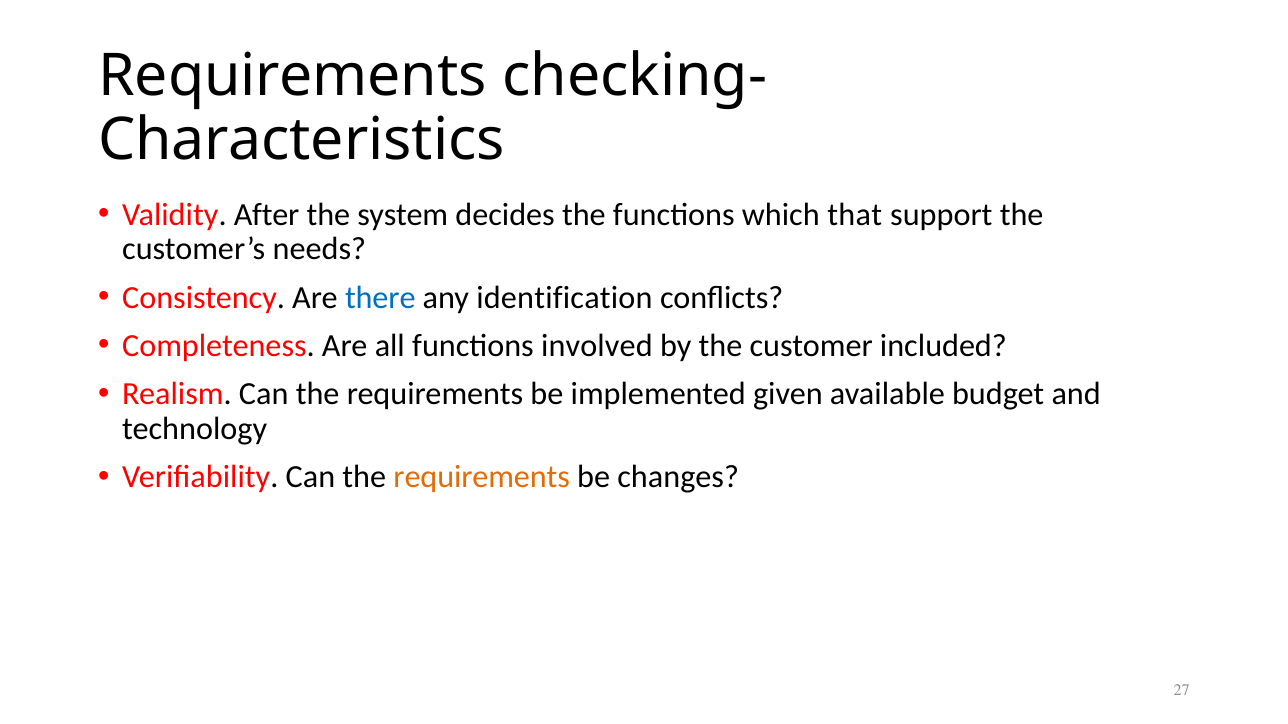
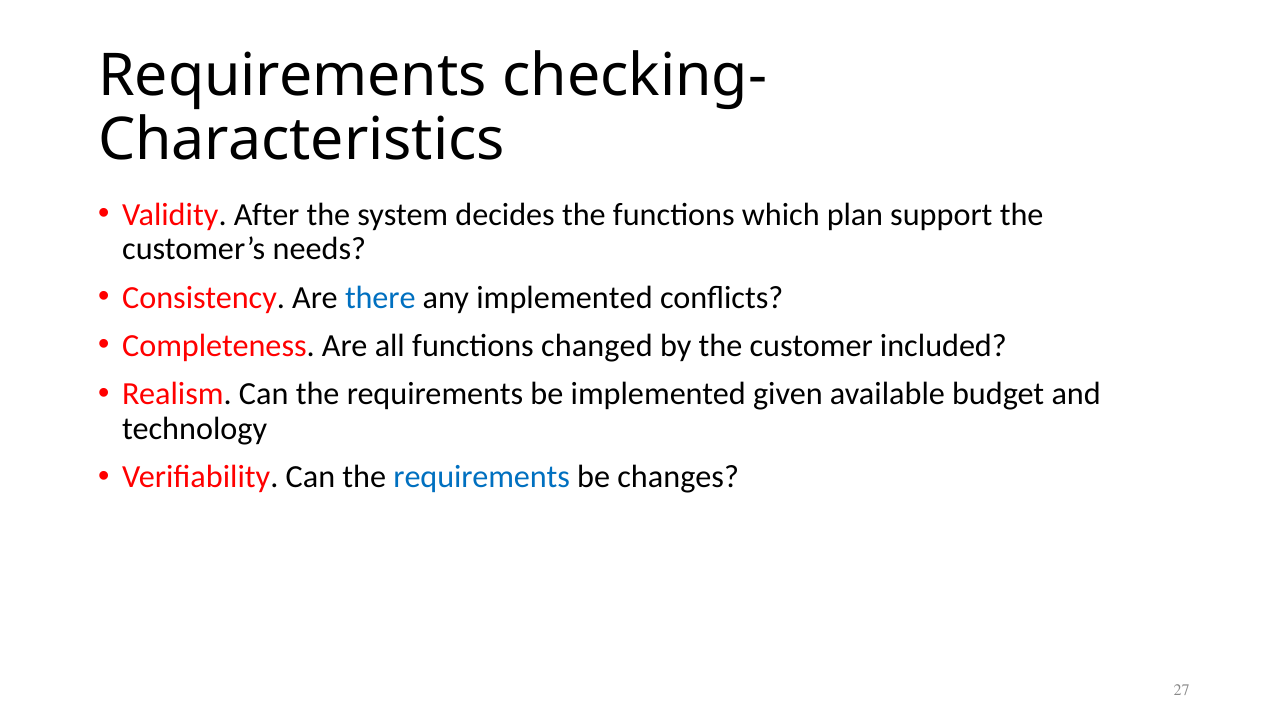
that: that -> plan
any identification: identification -> implemented
involved: involved -> changed
requirements at (482, 477) colour: orange -> blue
